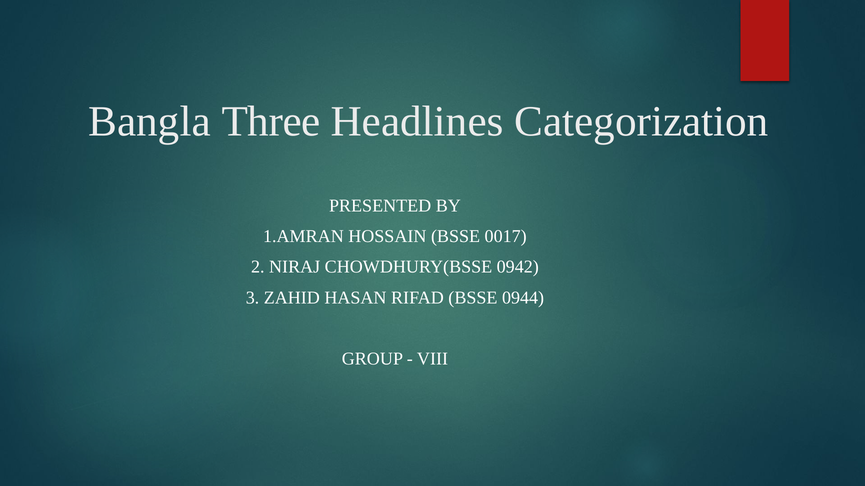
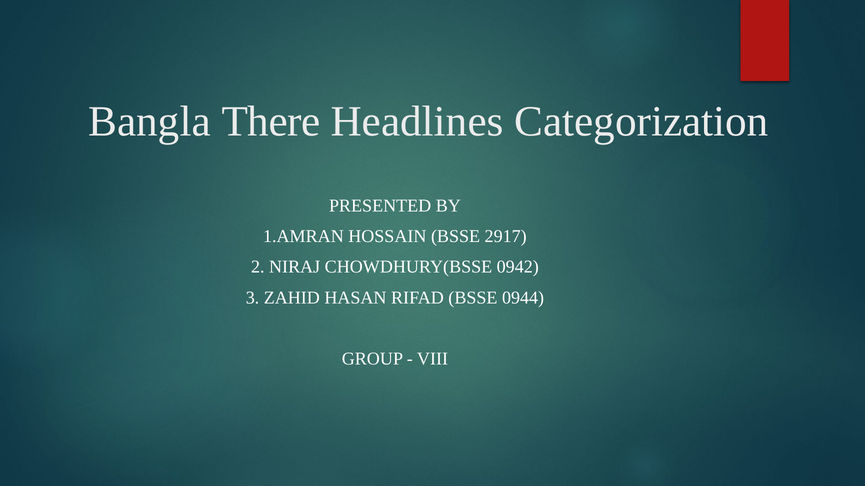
Three: Three -> There
0017: 0017 -> 2917
